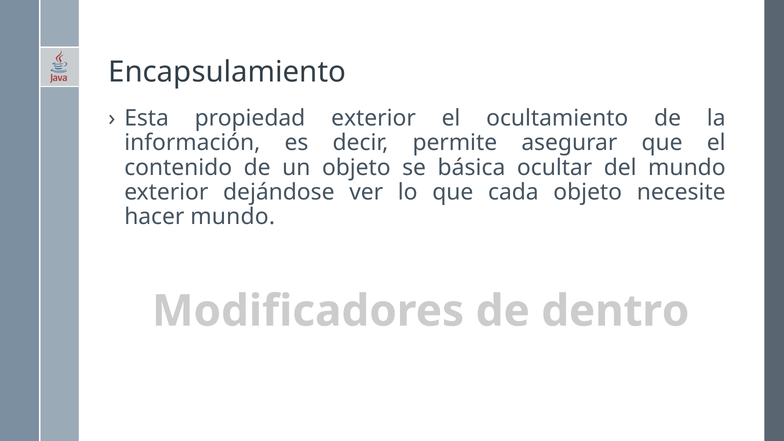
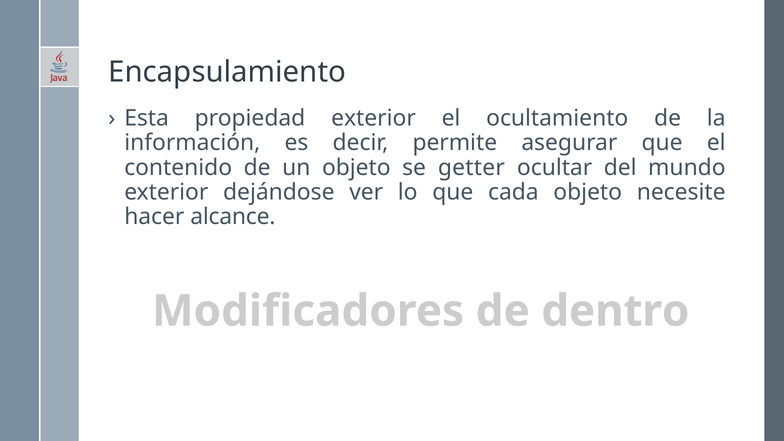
básica: básica -> getter
hacer mundo: mundo -> alcance
